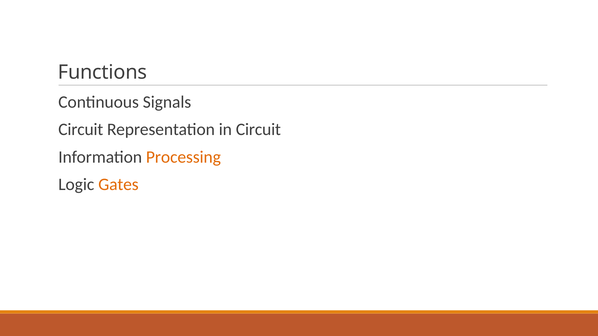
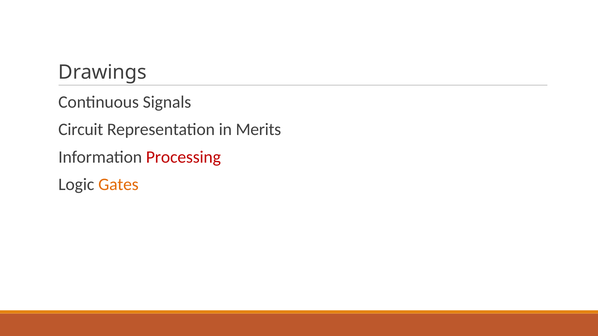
Functions: Functions -> Drawings
in Circuit: Circuit -> Merits
Processing colour: orange -> red
